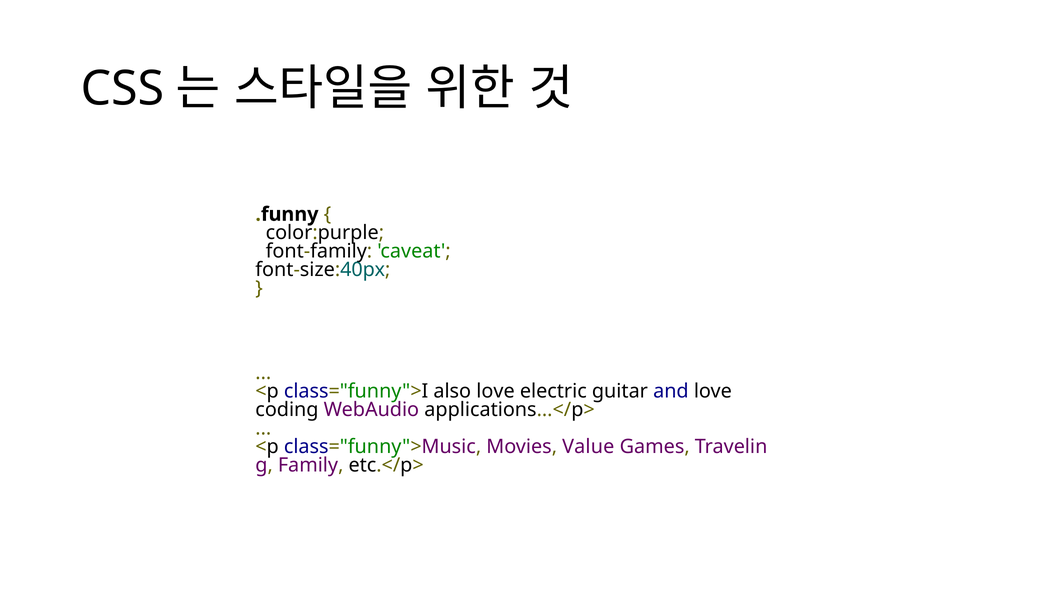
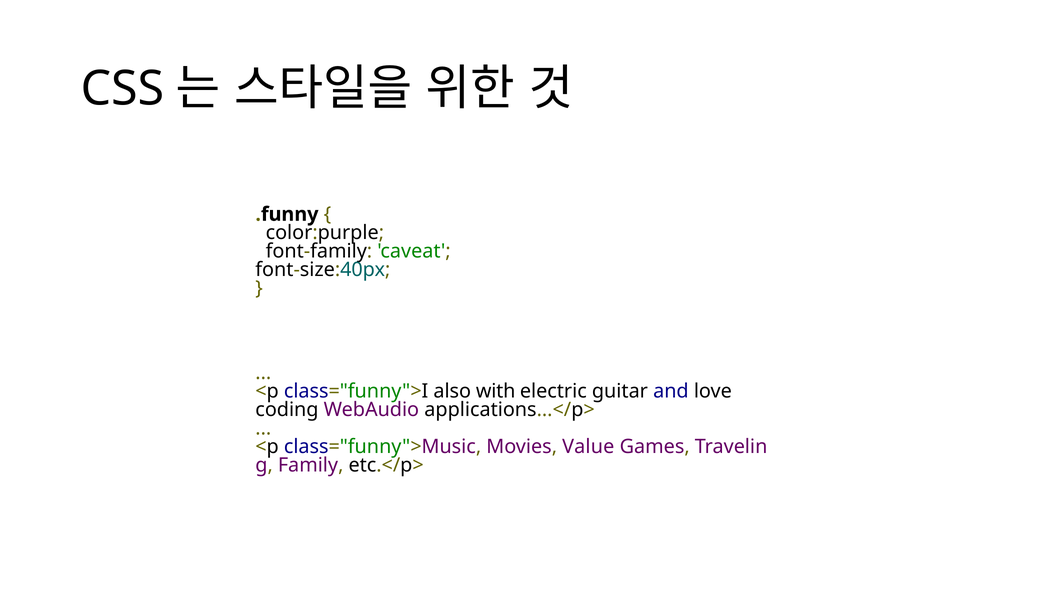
also love: love -> with
